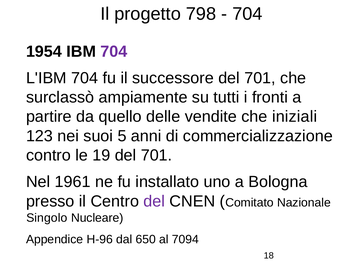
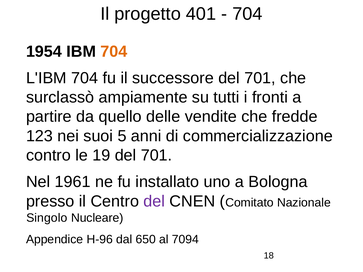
798: 798 -> 401
704 at (114, 52) colour: purple -> orange
iniziali: iniziali -> fredde
